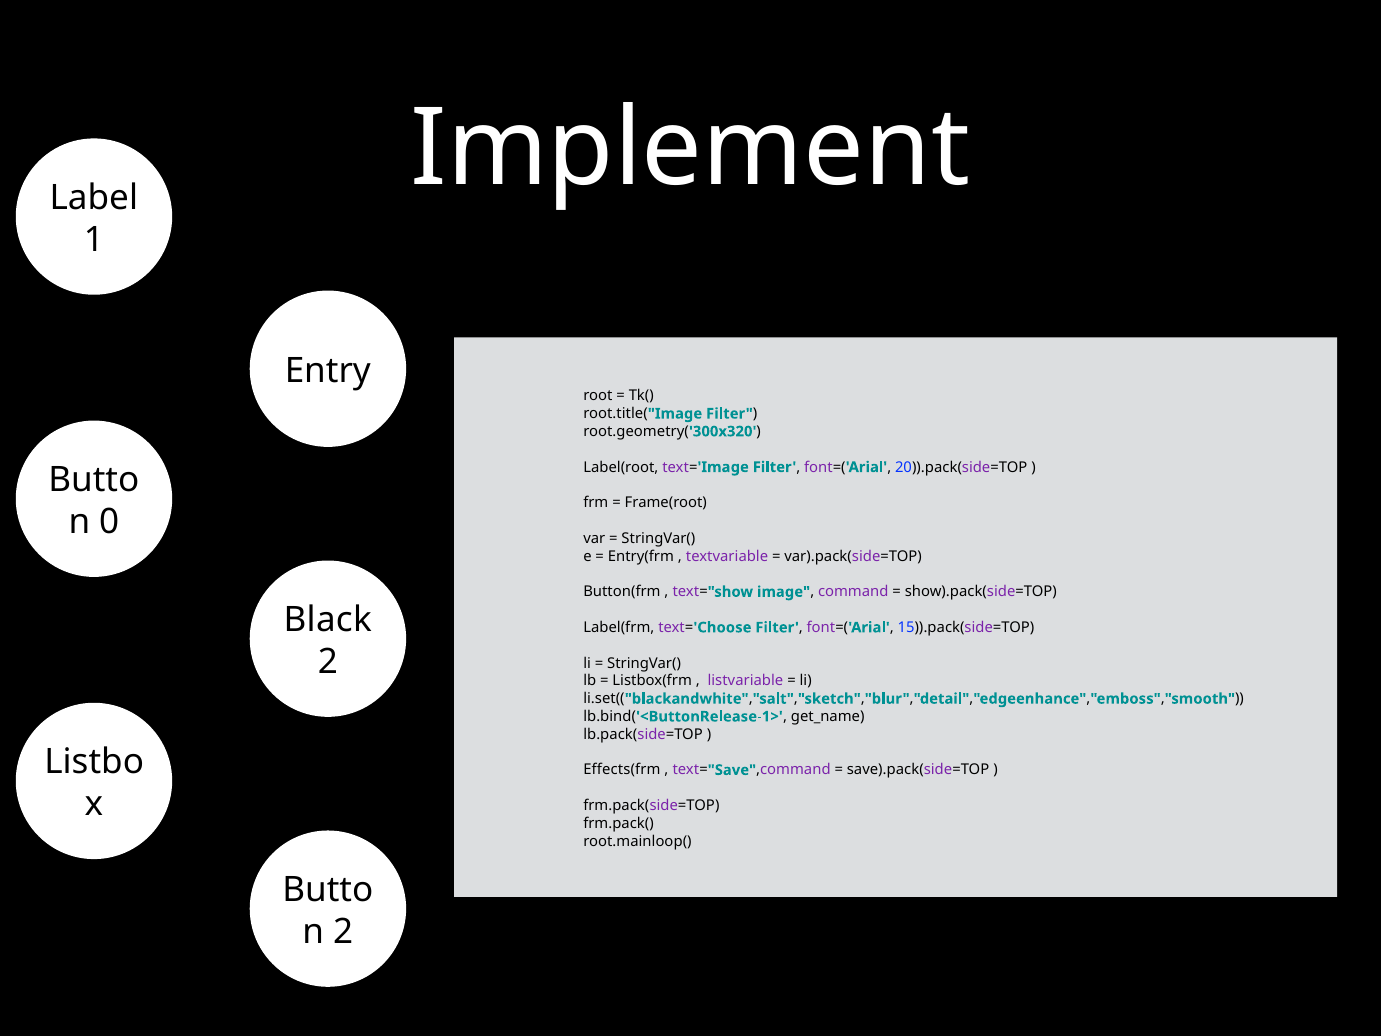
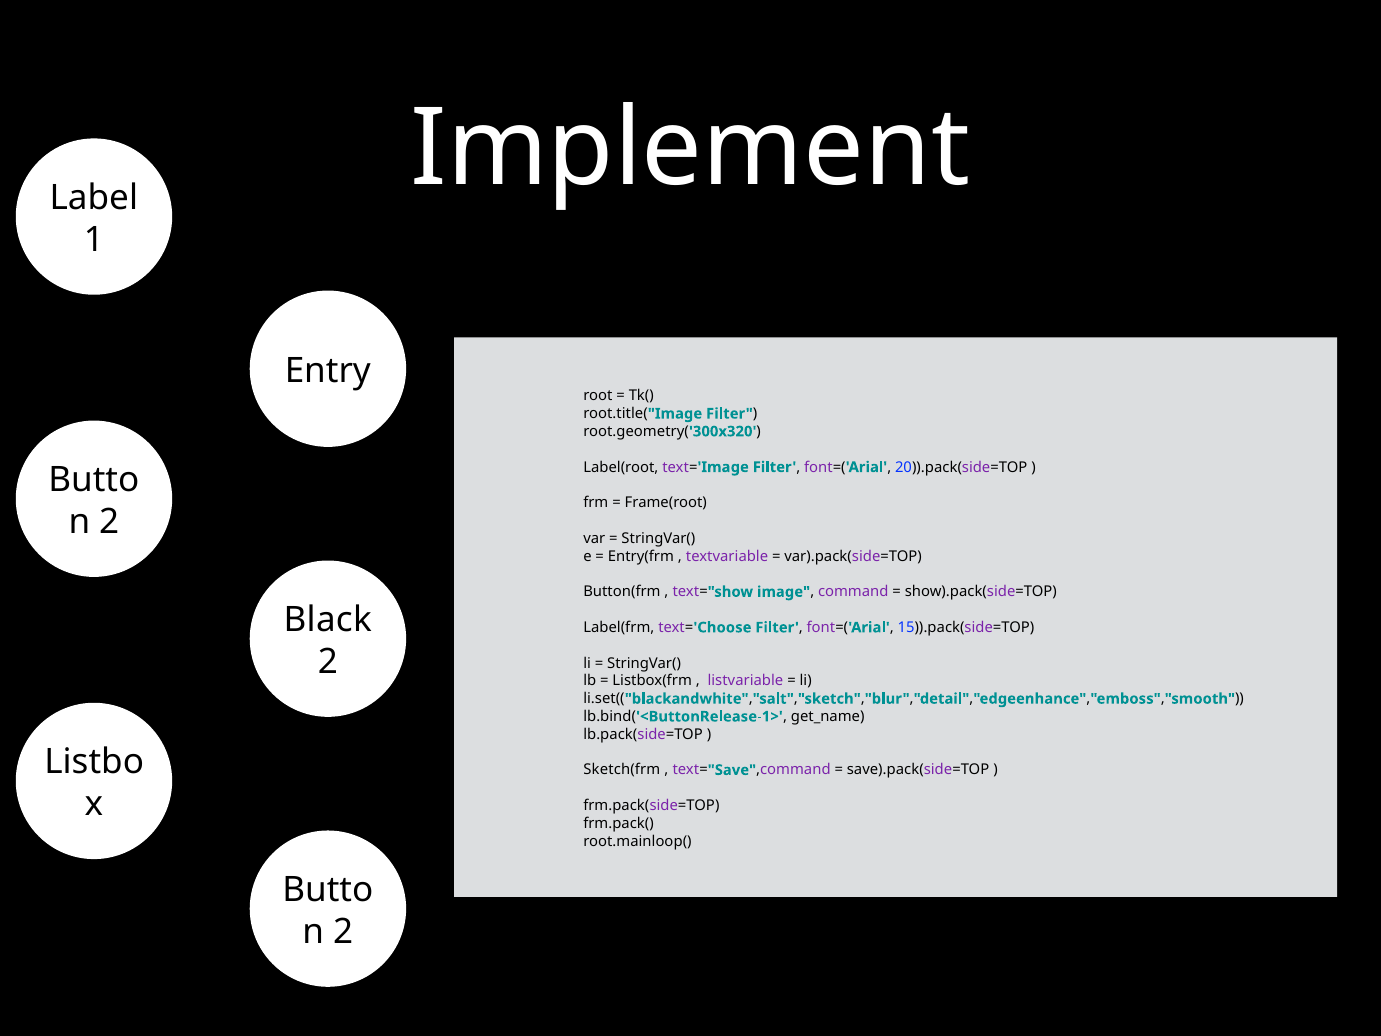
0 at (109, 522): 0 -> 2
Effects(frm: Effects(frm -> Sketch(frm
